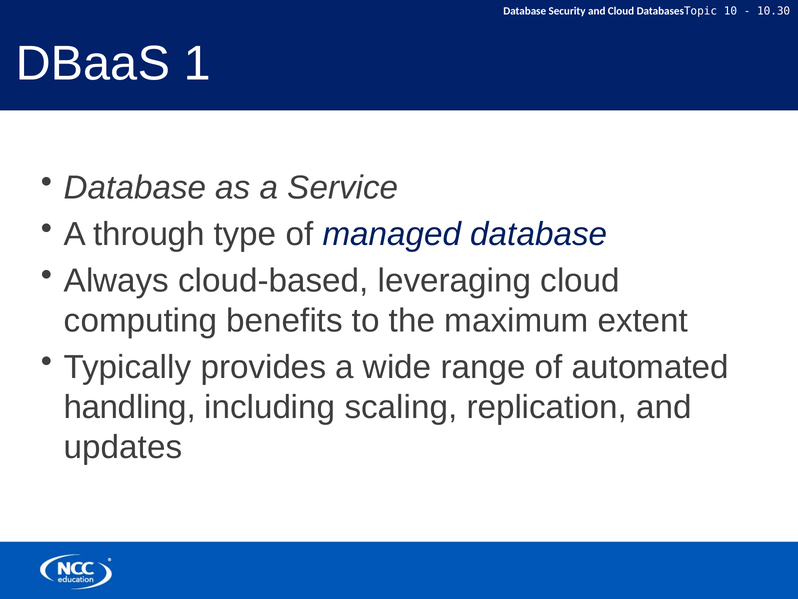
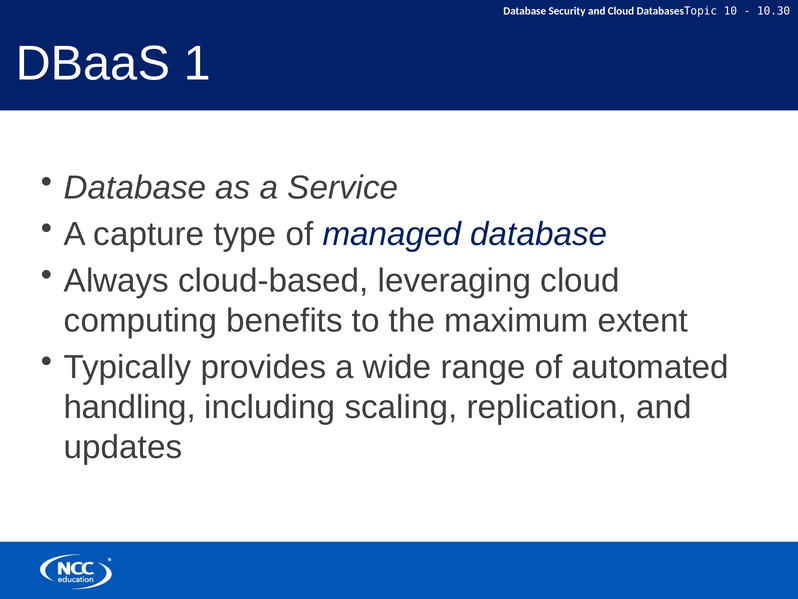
through: through -> capture
